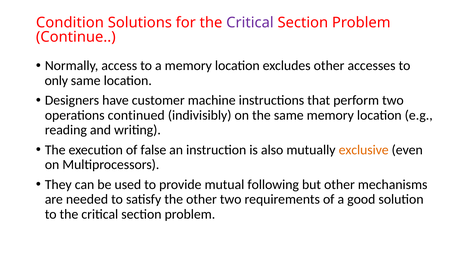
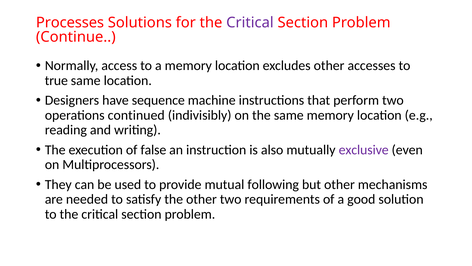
Condition: Condition -> Processes
only: only -> true
customer: customer -> sequence
exclusive colour: orange -> purple
